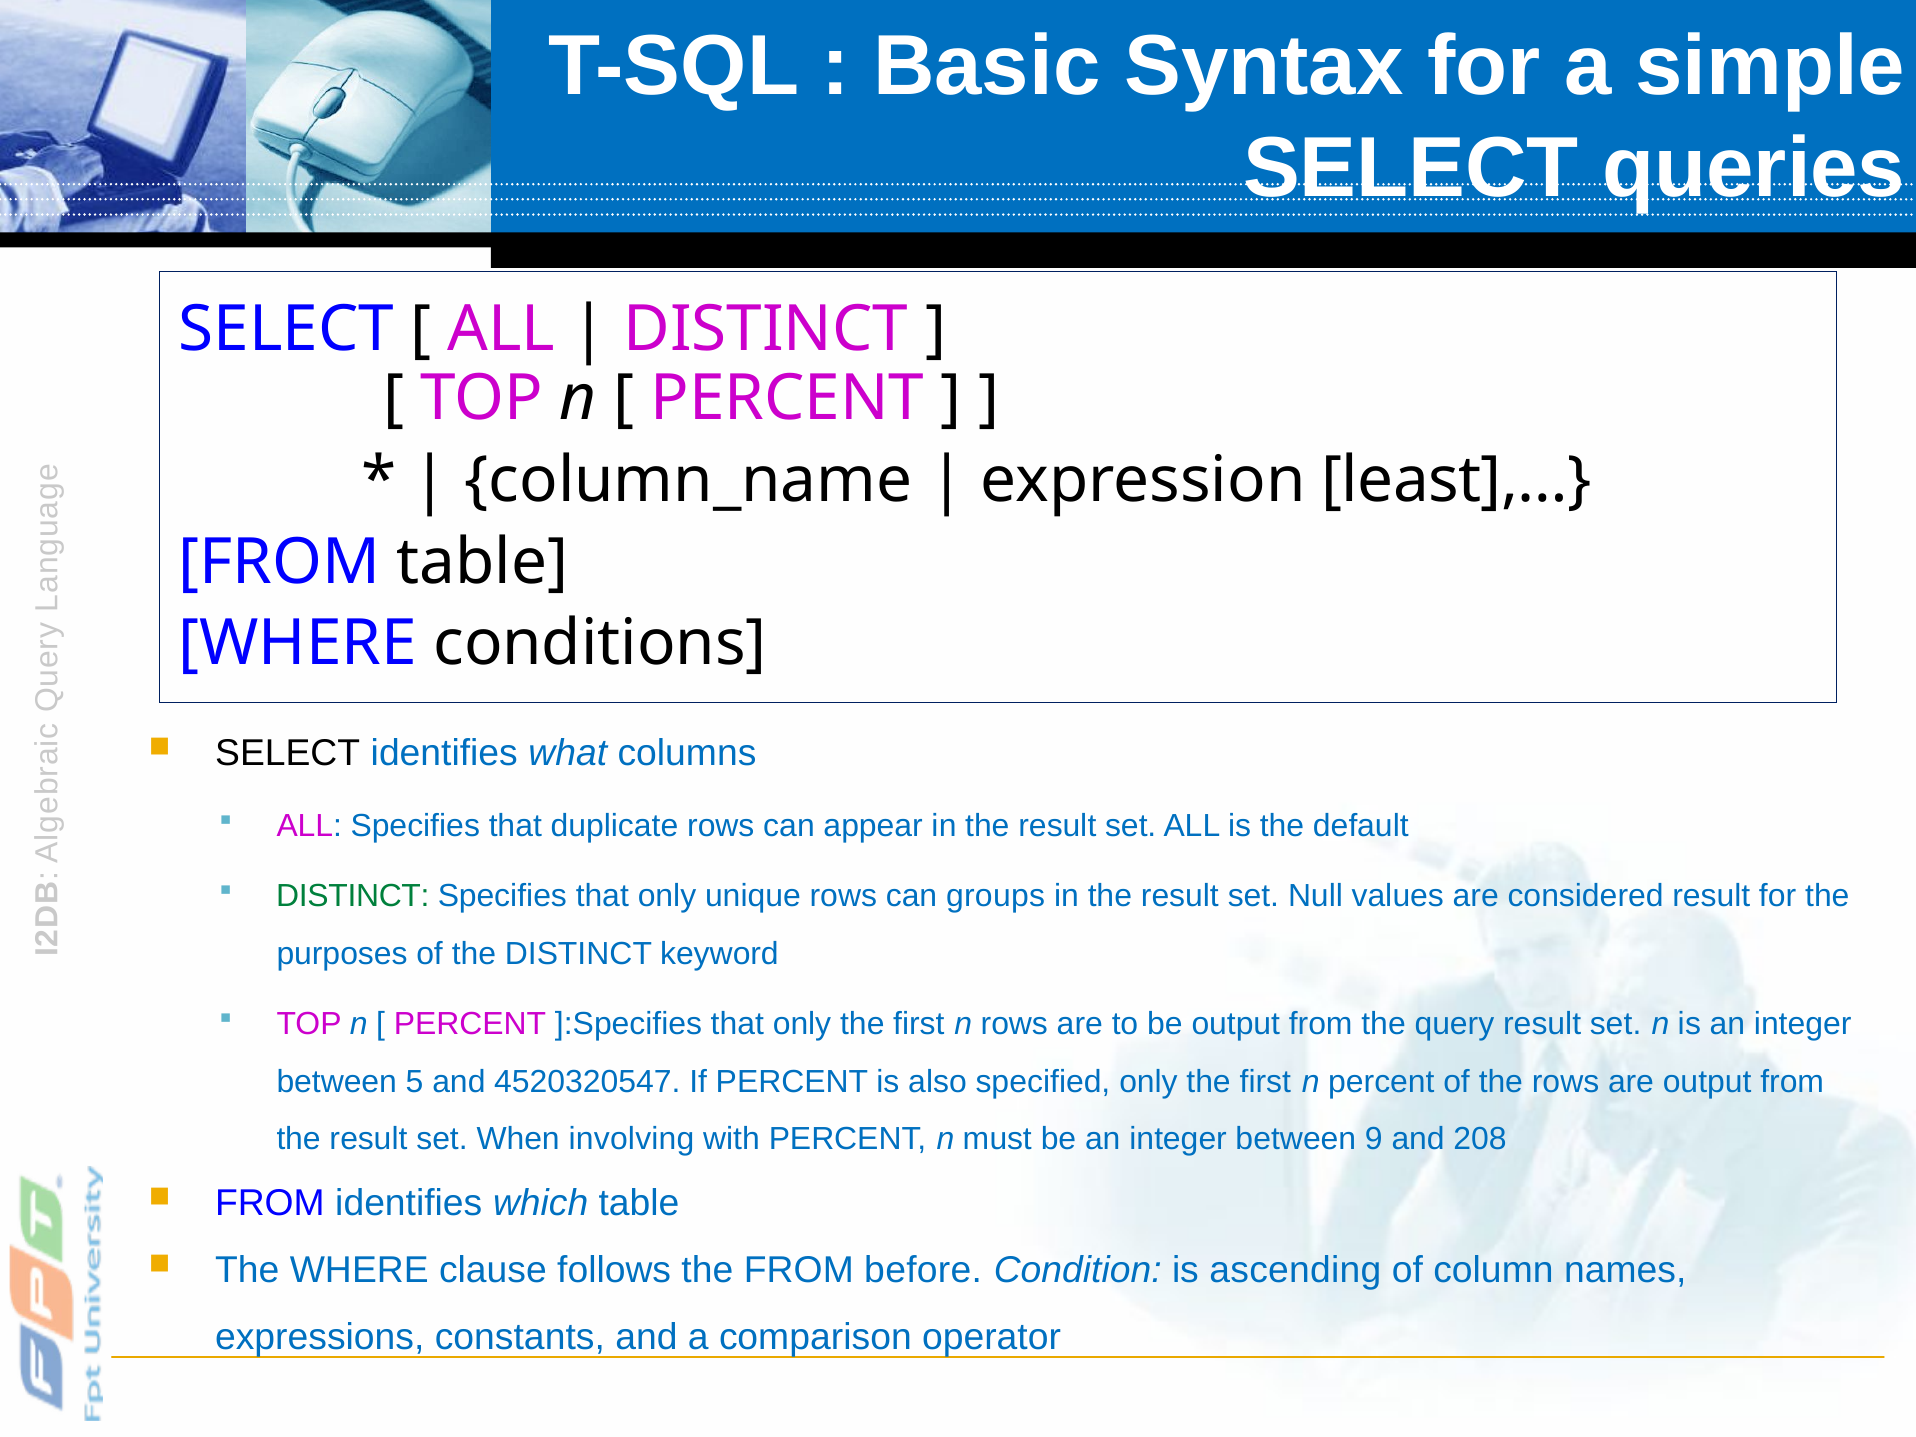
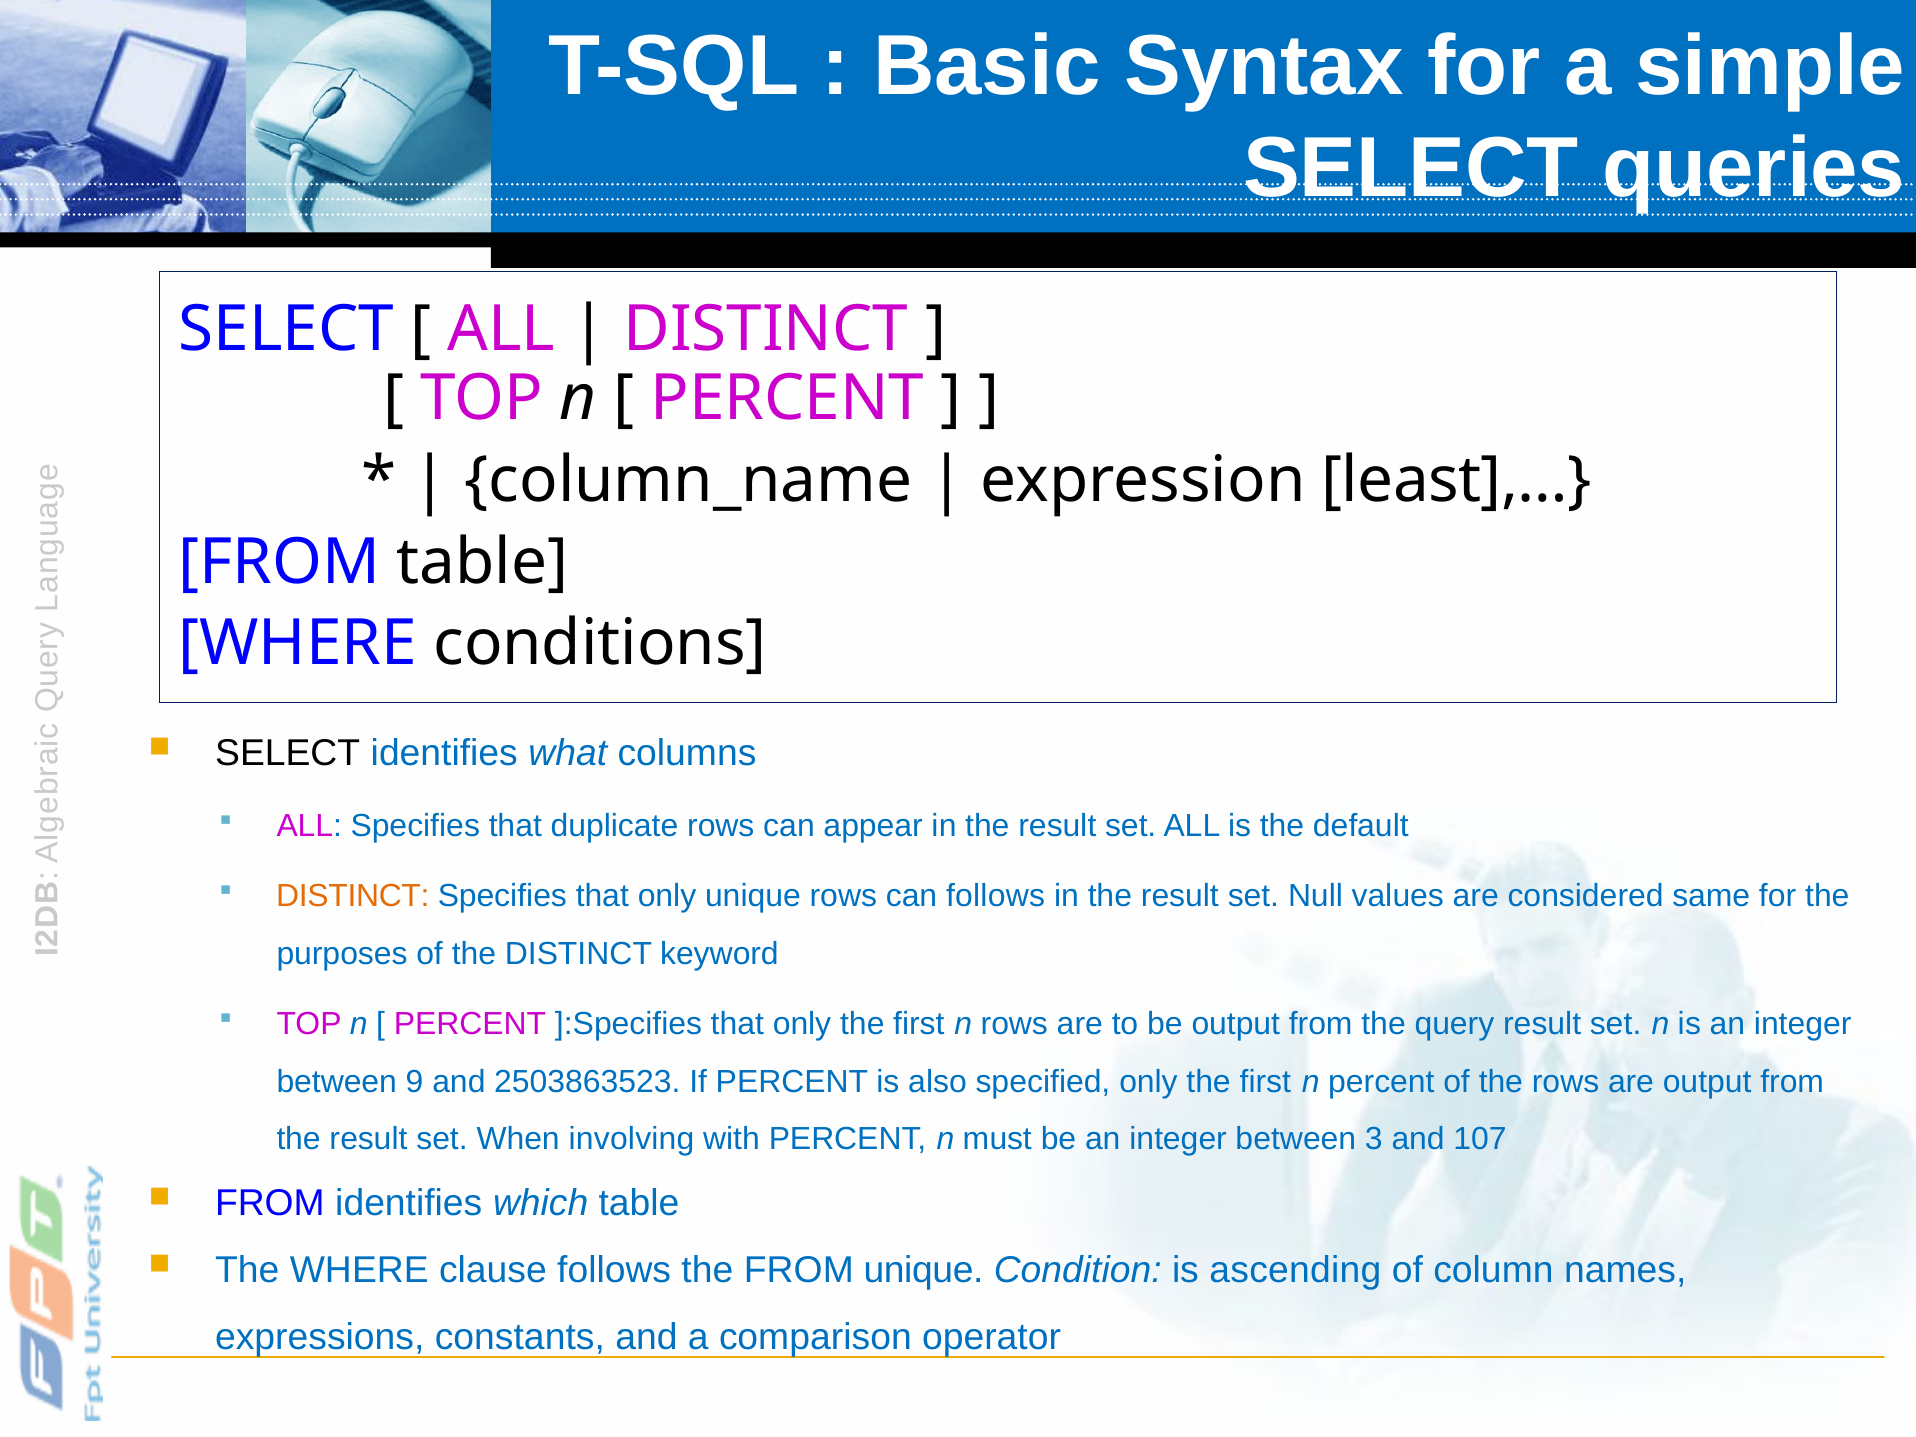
DISTINCT at (353, 896) colour: green -> orange
can groups: groups -> follows
considered result: result -> same
5: 5 -> 9
4520320547: 4520320547 -> 2503863523
9: 9 -> 3
208: 208 -> 107
FROM before: before -> unique
